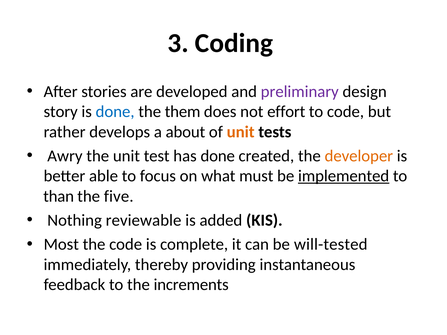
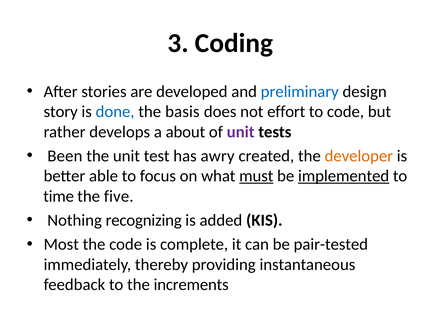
preliminary colour: purple -> blue
them: them -> basis
unit at (241, 132) colour: orange -> purple
Awry: Awry -> Been
has done: done -> awry
must underline: none -> present
than: than -> time
reviewable: reviewable -> recognizing
will-tested: will-tested -> pair-tested
